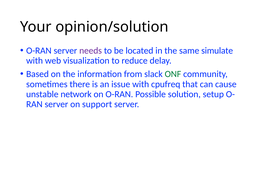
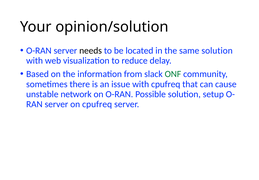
needs colour: purple -> black
same simulate: simulate -> solution
on support: support -> cpufreq
